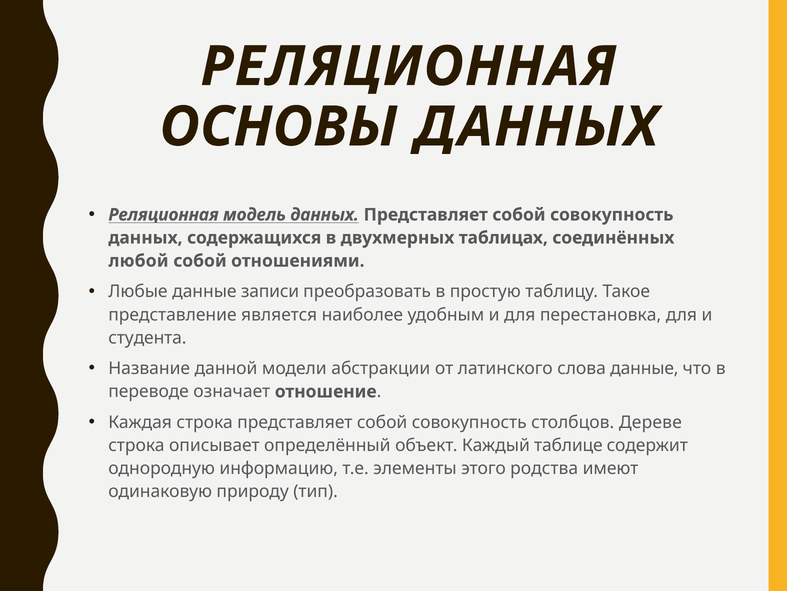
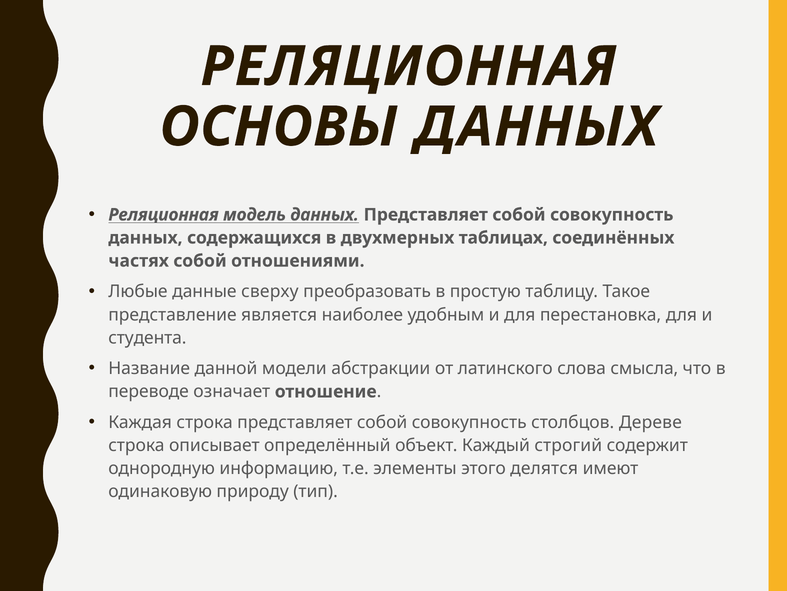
любой: любой -> частях
записи: записи -> сверху
слова данные: данные -> смысла
таблице: таблице -> строгий
родства: родства -> делятся
